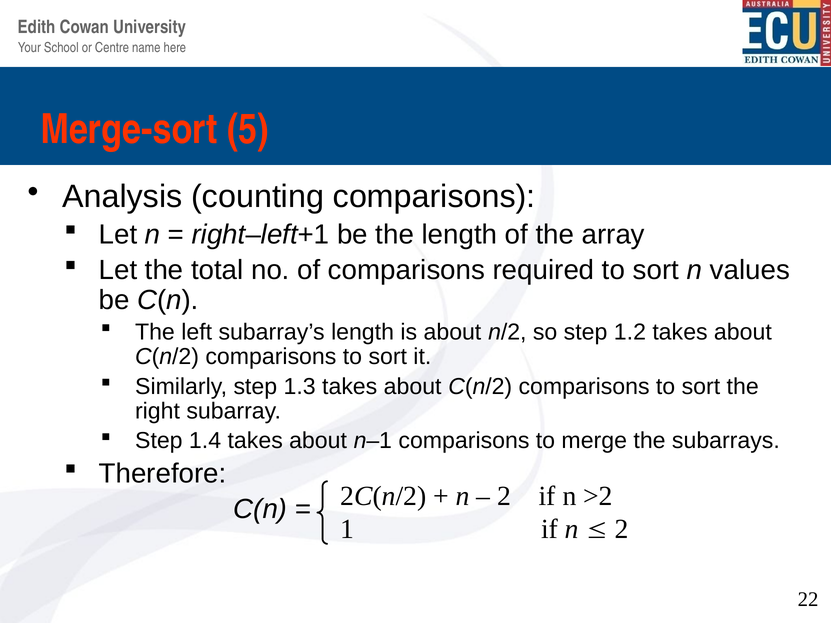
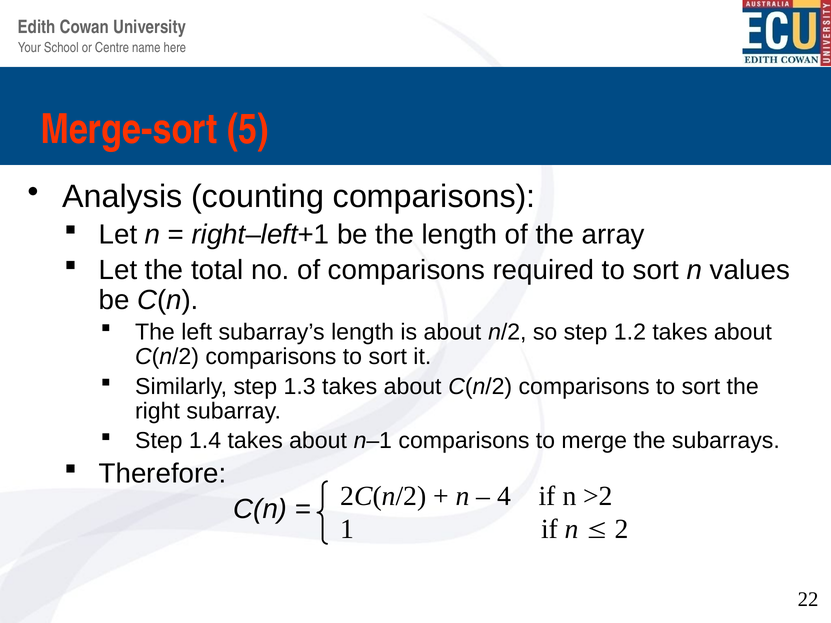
2 at (504, 496): 2 -> 4
